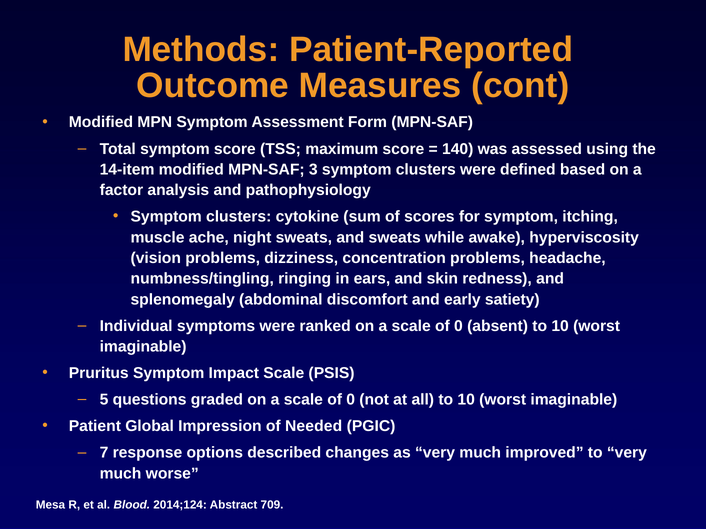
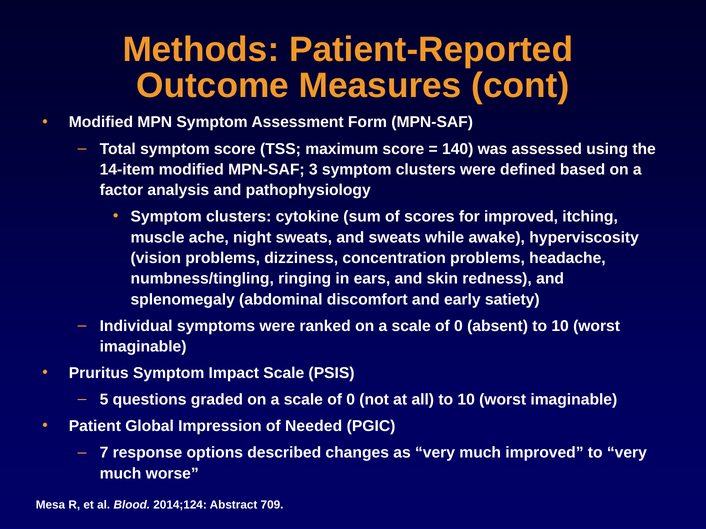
for symptom: symptom -> improved
